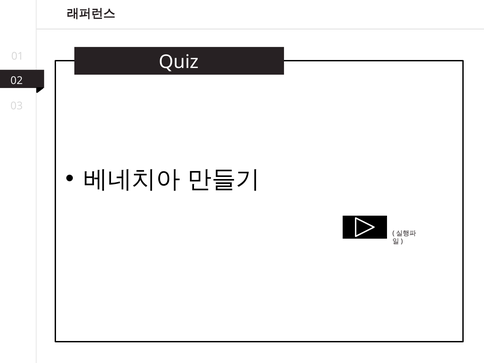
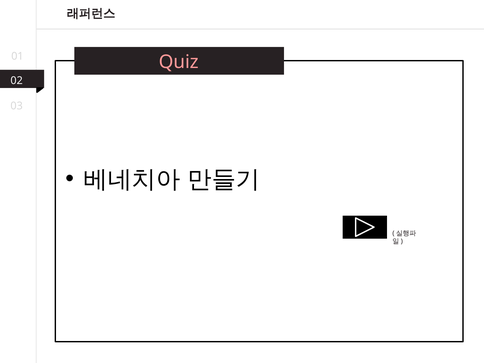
Quiz colour: white -> pink
